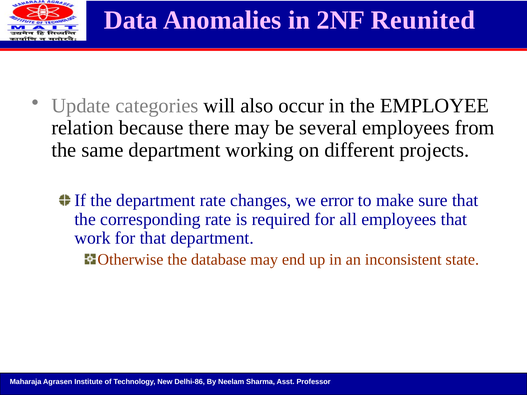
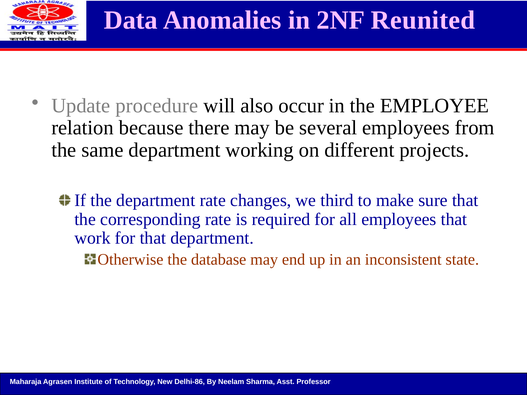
categories: categories -> procedure
error: error -> third
